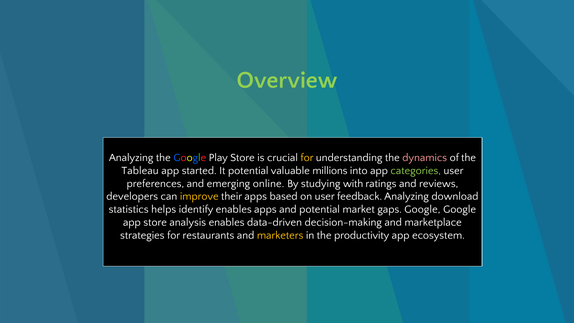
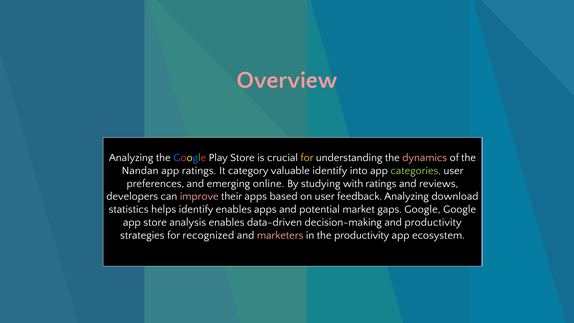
Overview colour: light green -> pink
Tableau: Tableau -> Nandan
app started: started -> ratings
It potential: potential -> category
valuable millions: millions -> identify
improve colour: yellow -> pink
and marketplace: marketplace -> productivity
restaurants: restaurants -> recognized
marketers colour: yellow -> pink
